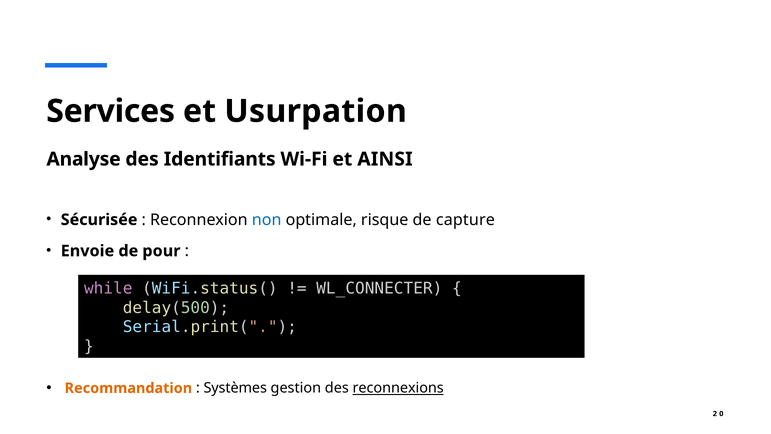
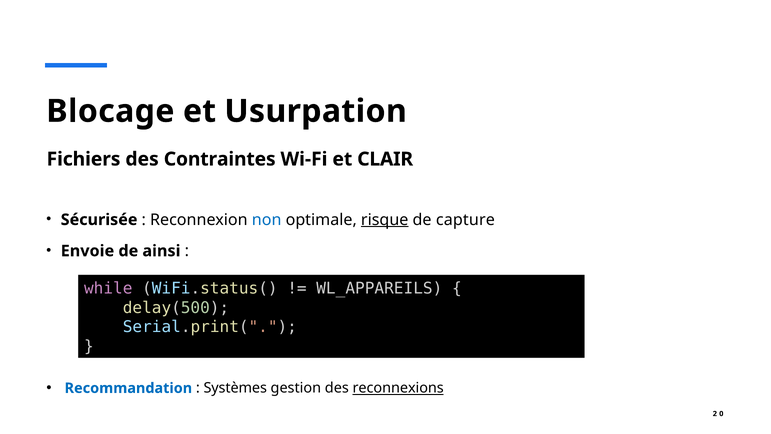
Services: Services -> Blocage
Analyse: Analyse -> Fichiers
Identifiants: Identifiants -> Contraintes
AINSI: AINSI -> CLAIR
risque underline: none -> present
pour: pour -> ainsi
WL_CONNECTER: WL_CONNECTER -> WL_APPAREILS
Recommandation colour: orange -> blue
